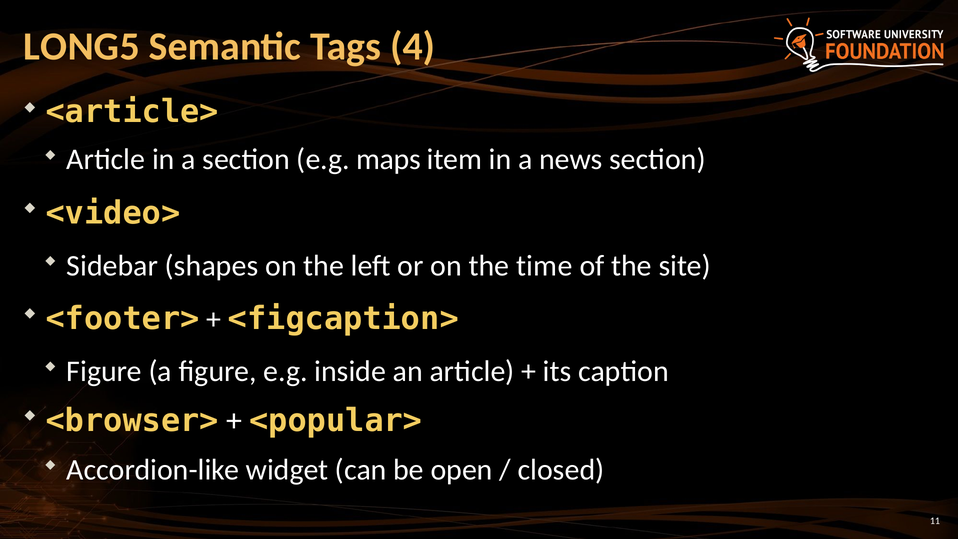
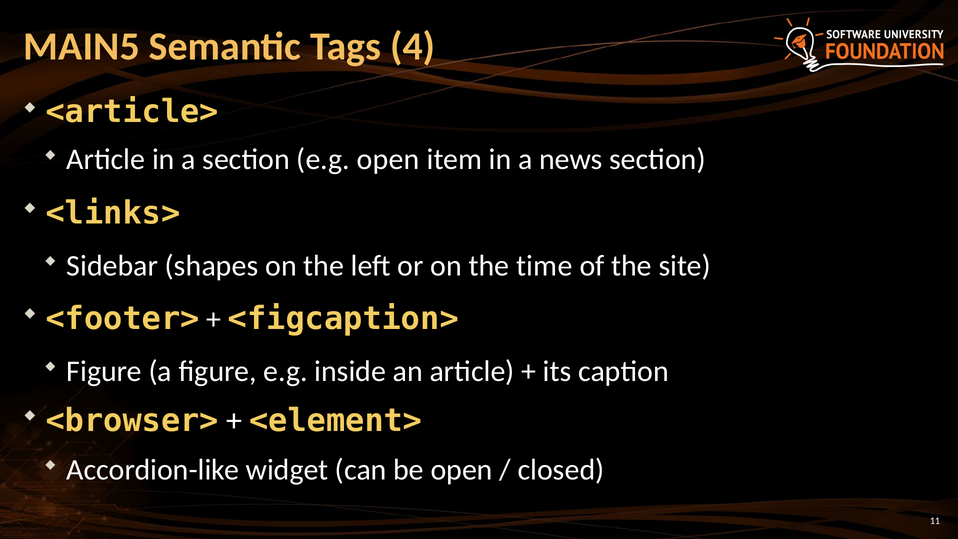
LONG5: LONG5 -> MAIN5
e.g maps: maps -> open
<video>: <video> -> <links>
<popular>: <popular> -> <element>
